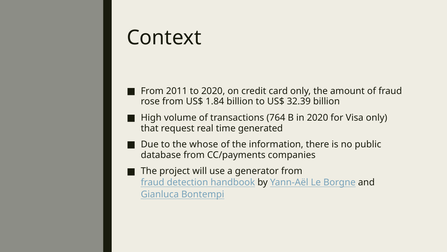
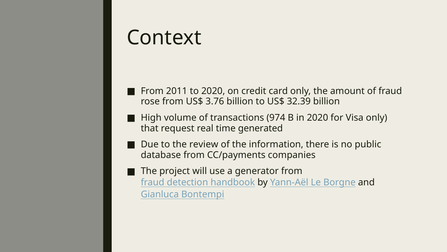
1.84: 1.84 -> 3.76
764: 764 -> 974
whose: whose -> review
